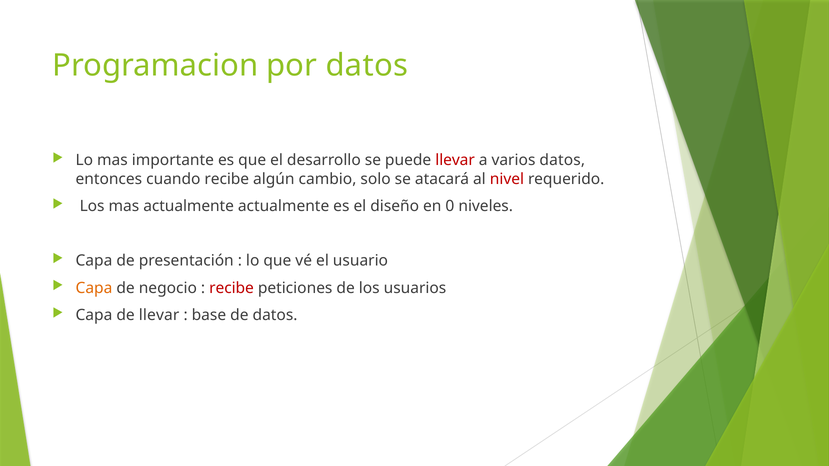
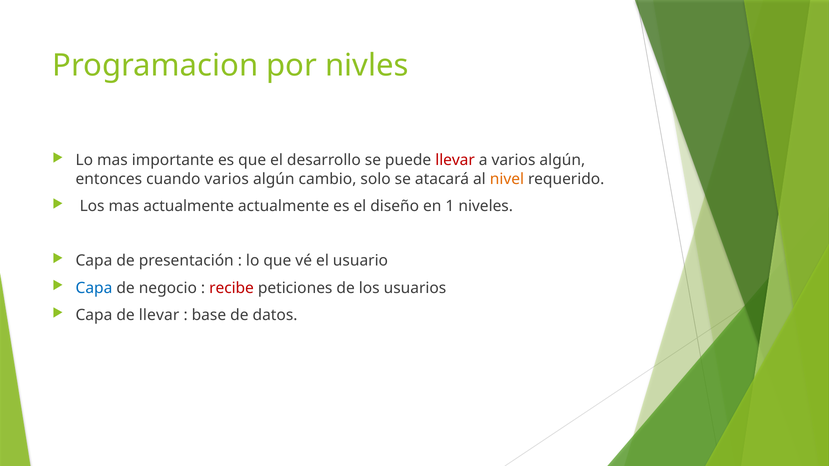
por datos: datos -> nivles
a varios datos: datos -> algún
cuando recibe: recibe -> varios
nivel colour: red -> orange
0: 0 -> 1
Capa at (94, 288) colour: orange -> blue
